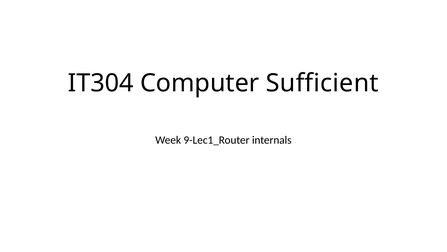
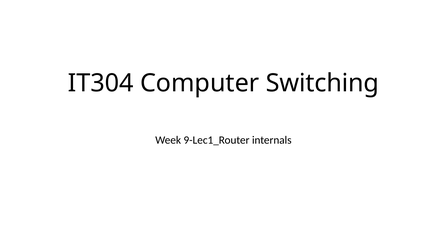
Sufficient: Sufficient -> Switching
